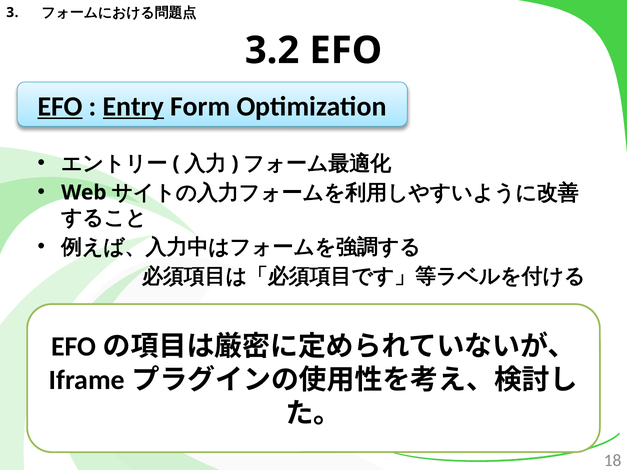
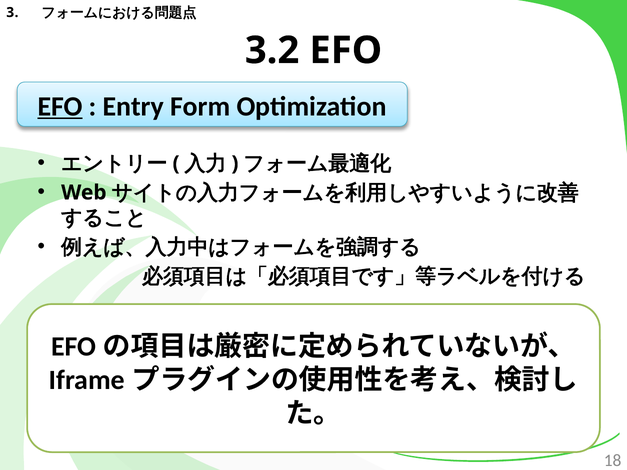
Entry underline: present -> none
